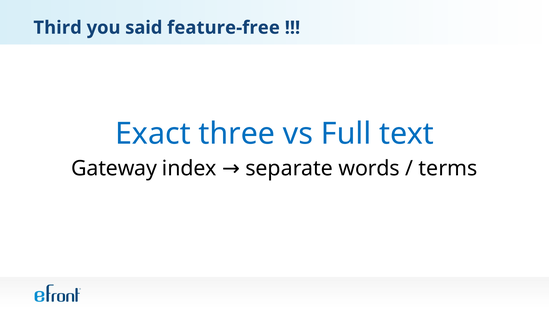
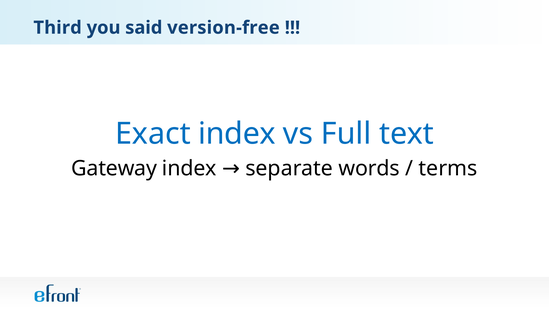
feature-free: feature-free -> version-free
Exact three: three -> index
